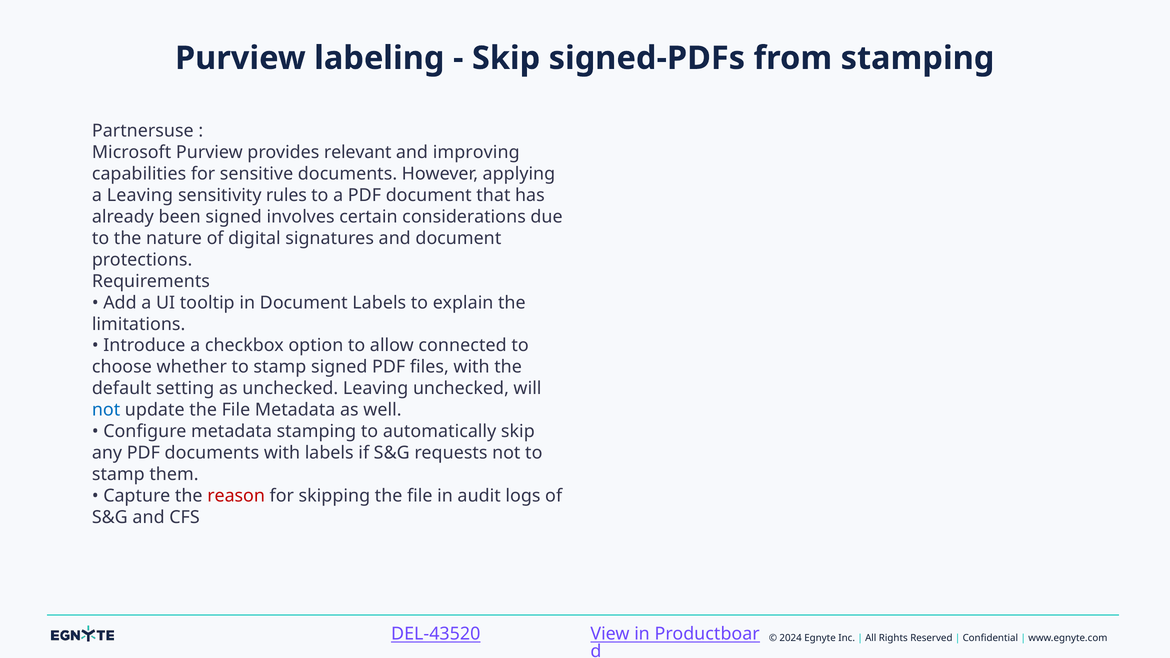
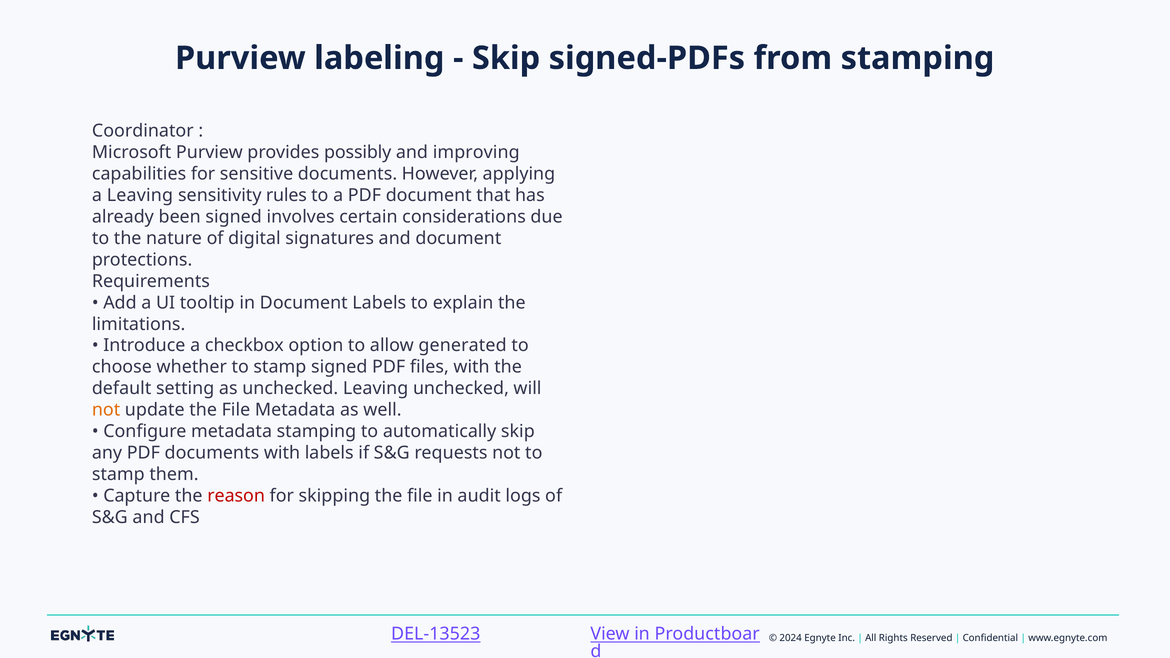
Partnersuse: Partnersuse -> Coordinator
relevant: relevant -> possibly
connected: connected -> generated
not at (106, 410) colour: blue -> orange
DEL-43520: DEL-43520 -> DEL-13523
